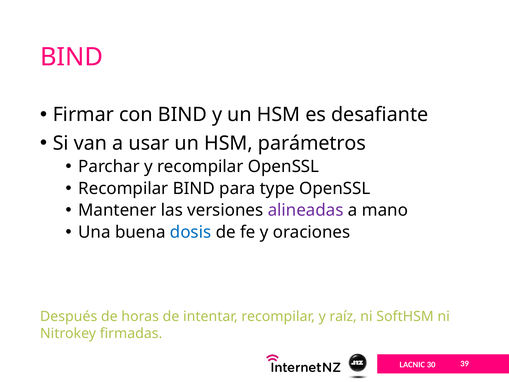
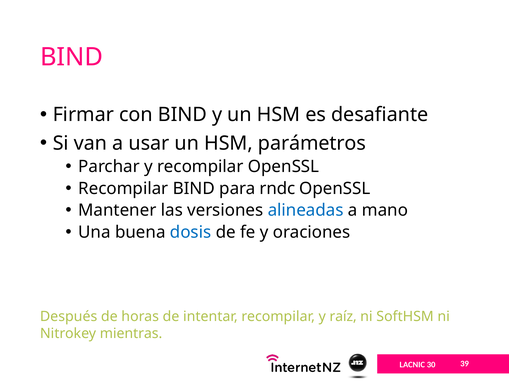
type: type -> rndc
alineadas colour: purple -> blue
firmadas: firmadas -> mientras
